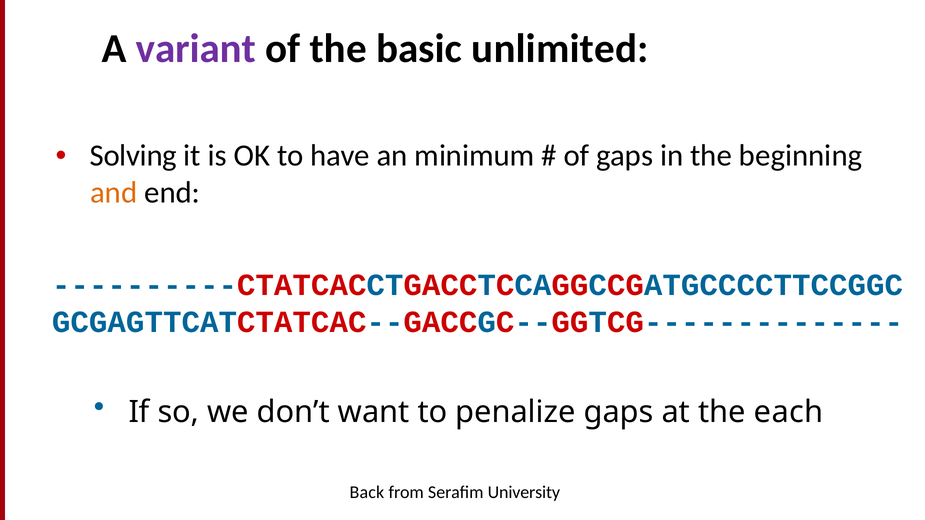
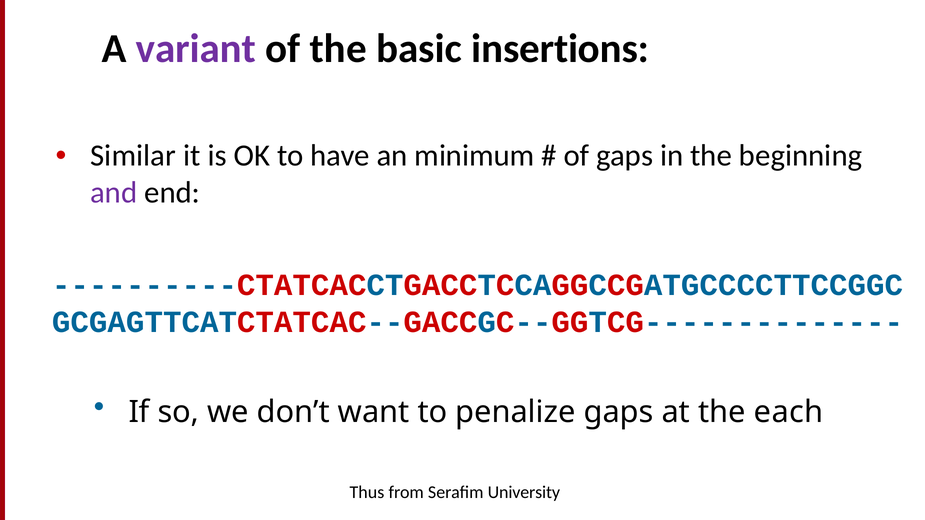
unlimited: unlimited -> insertions
Solving: Solving -> Similar
and colour: orange -> purple
Back: Back -> Thus
